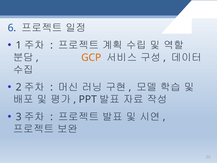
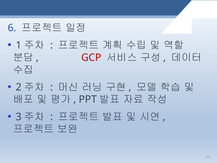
GCP colour: orange -> red
